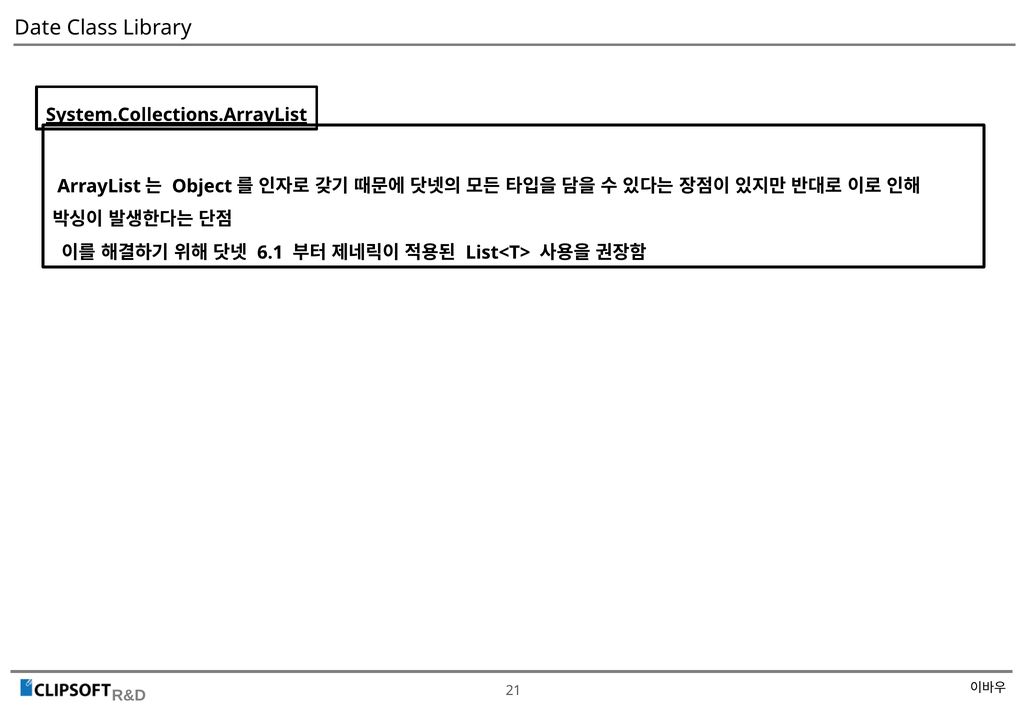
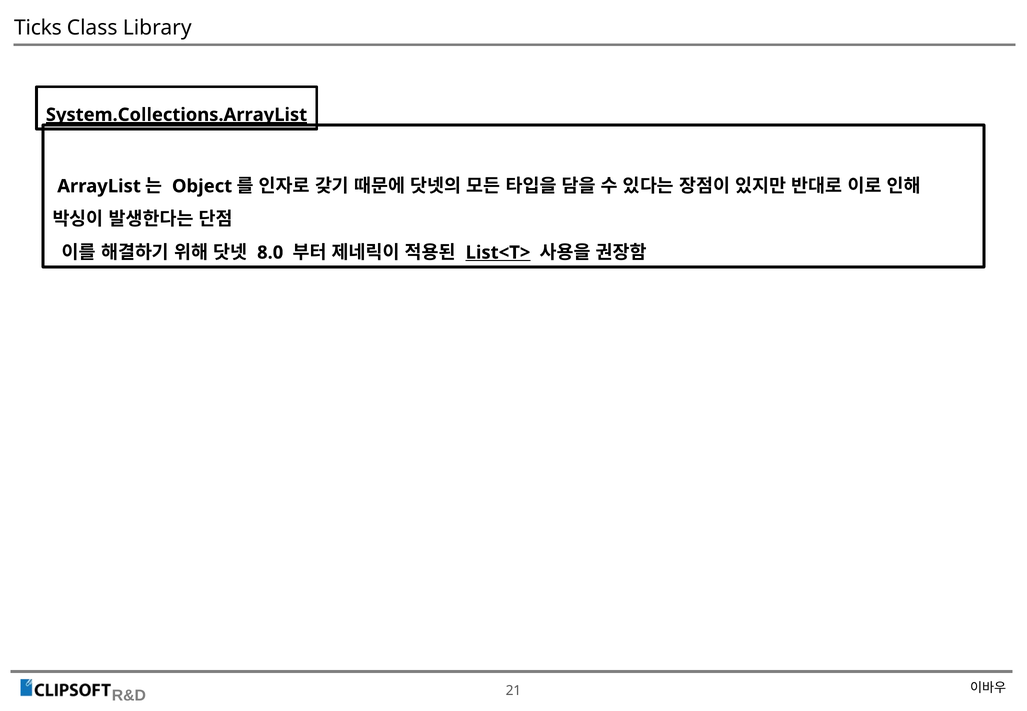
Date: Date -> Ticks
6.1: 6.1 -> 8.0
List<T> underline: none -> present
